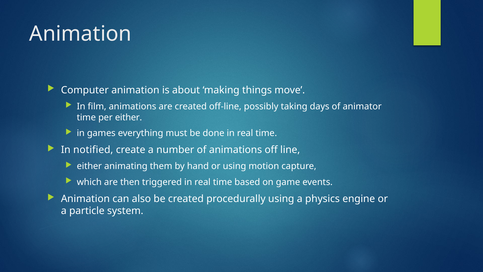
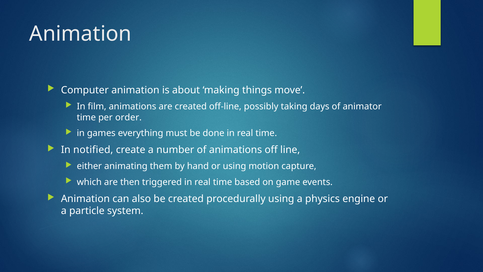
per either: either -> order
